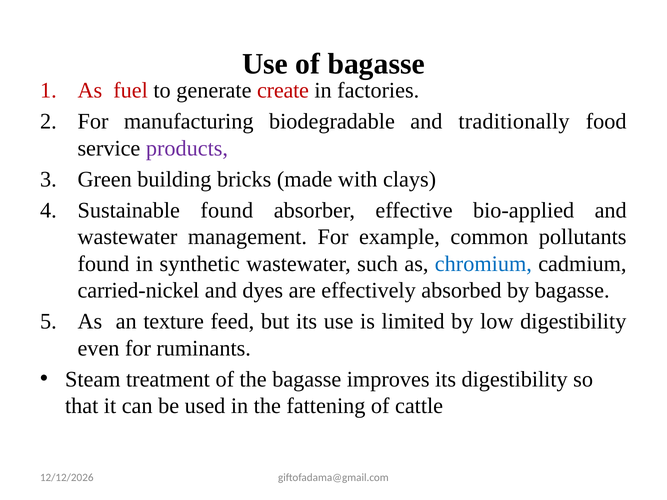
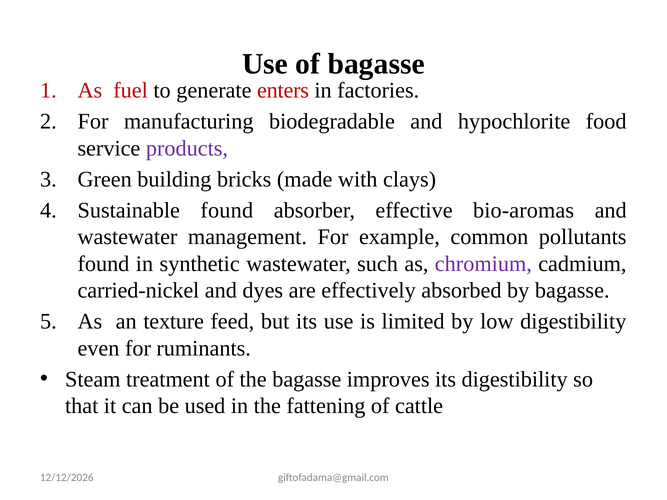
create: create -> enters
traditionally: traditionally -> hypochlorite
bio-applied: bio-applied -> bio-aromas
chromium colour: blue -> purple
